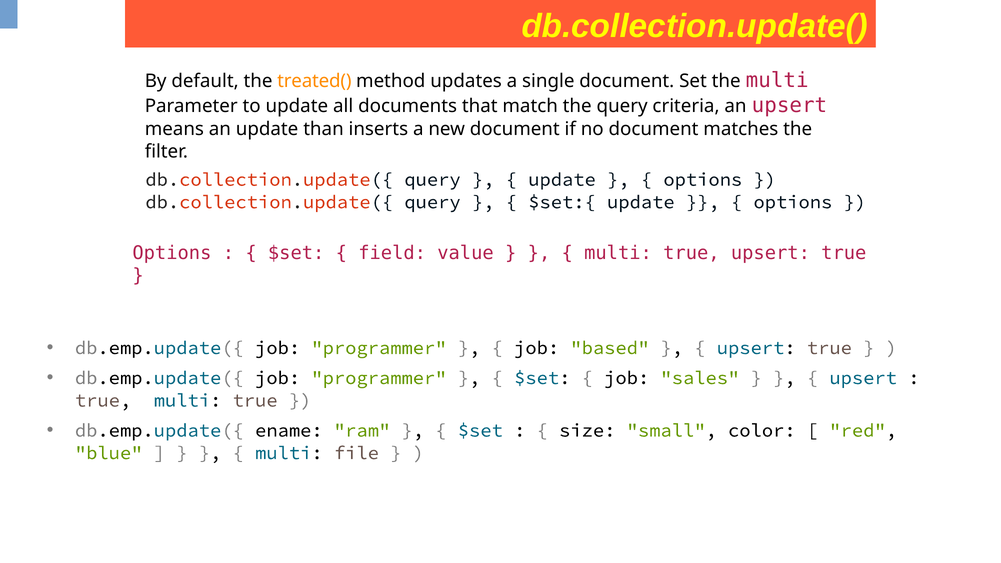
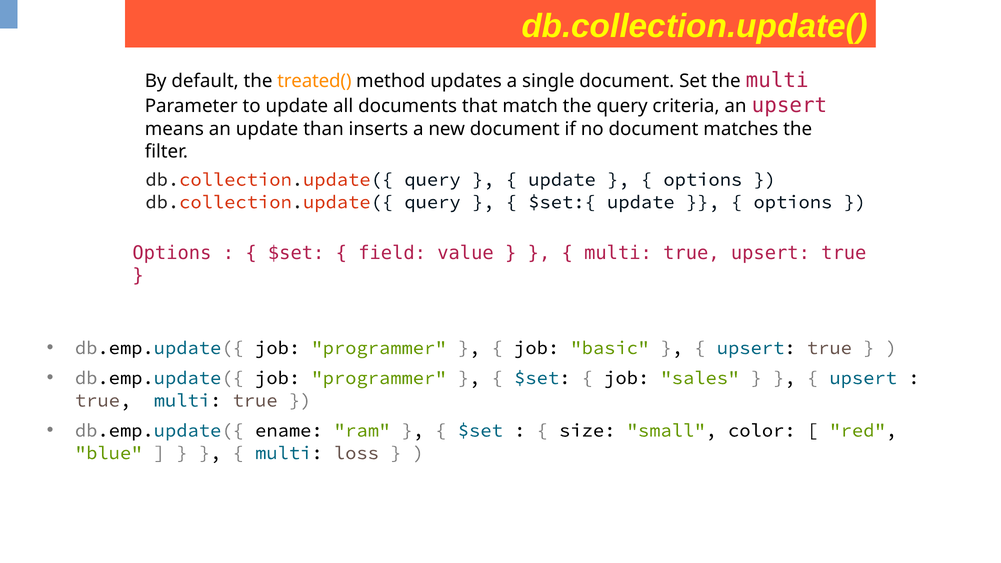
based: based -> basic
file: file -> loss
